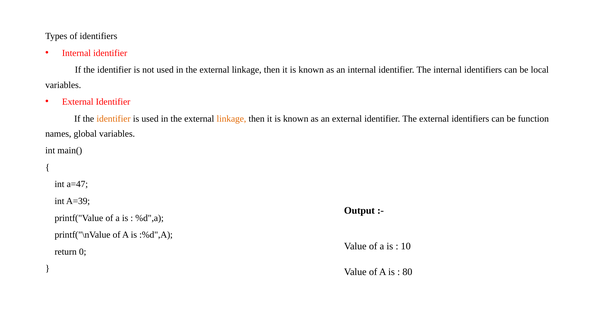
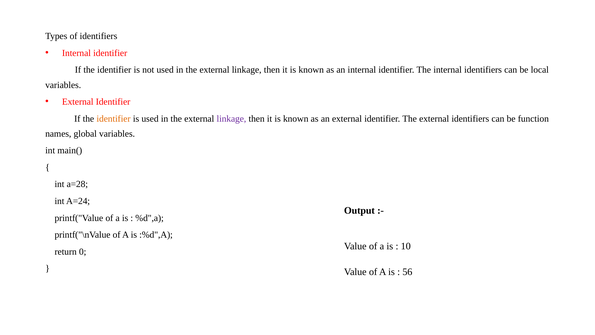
linkage at (231, 119) colour: orange -> purple
a=47: a=47 -> a=28
A=39: A=39 -> A=24
80: 80 -> 56
